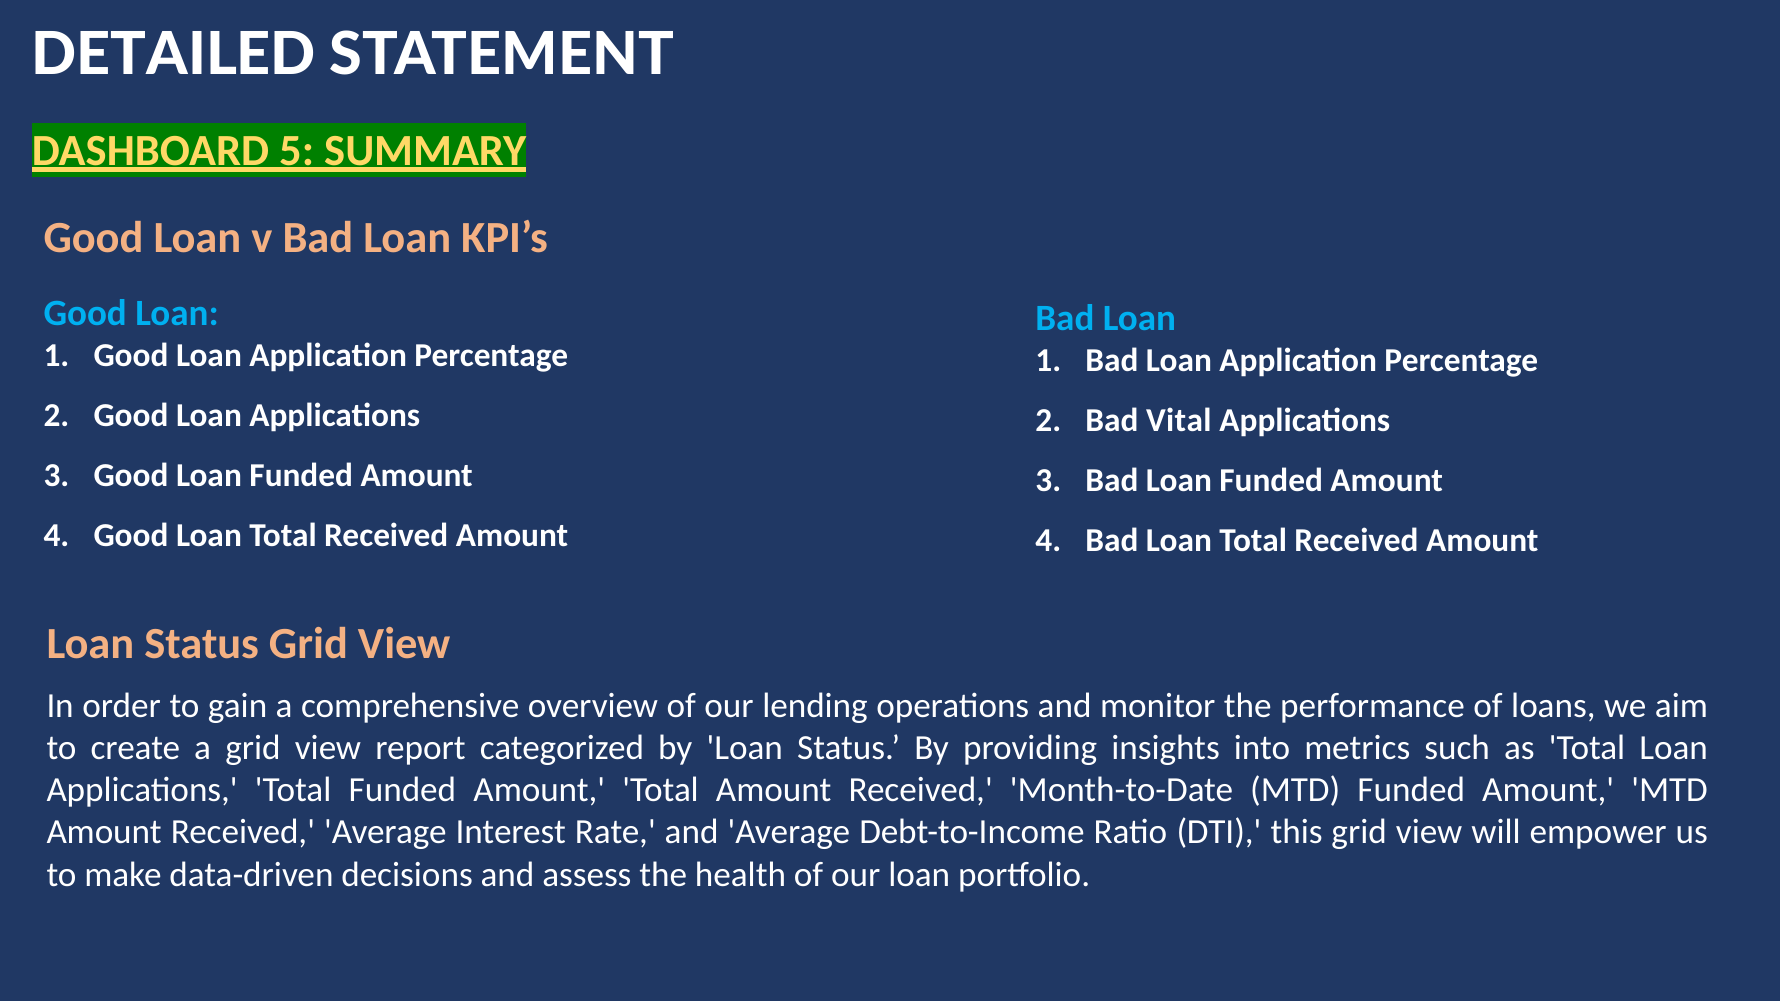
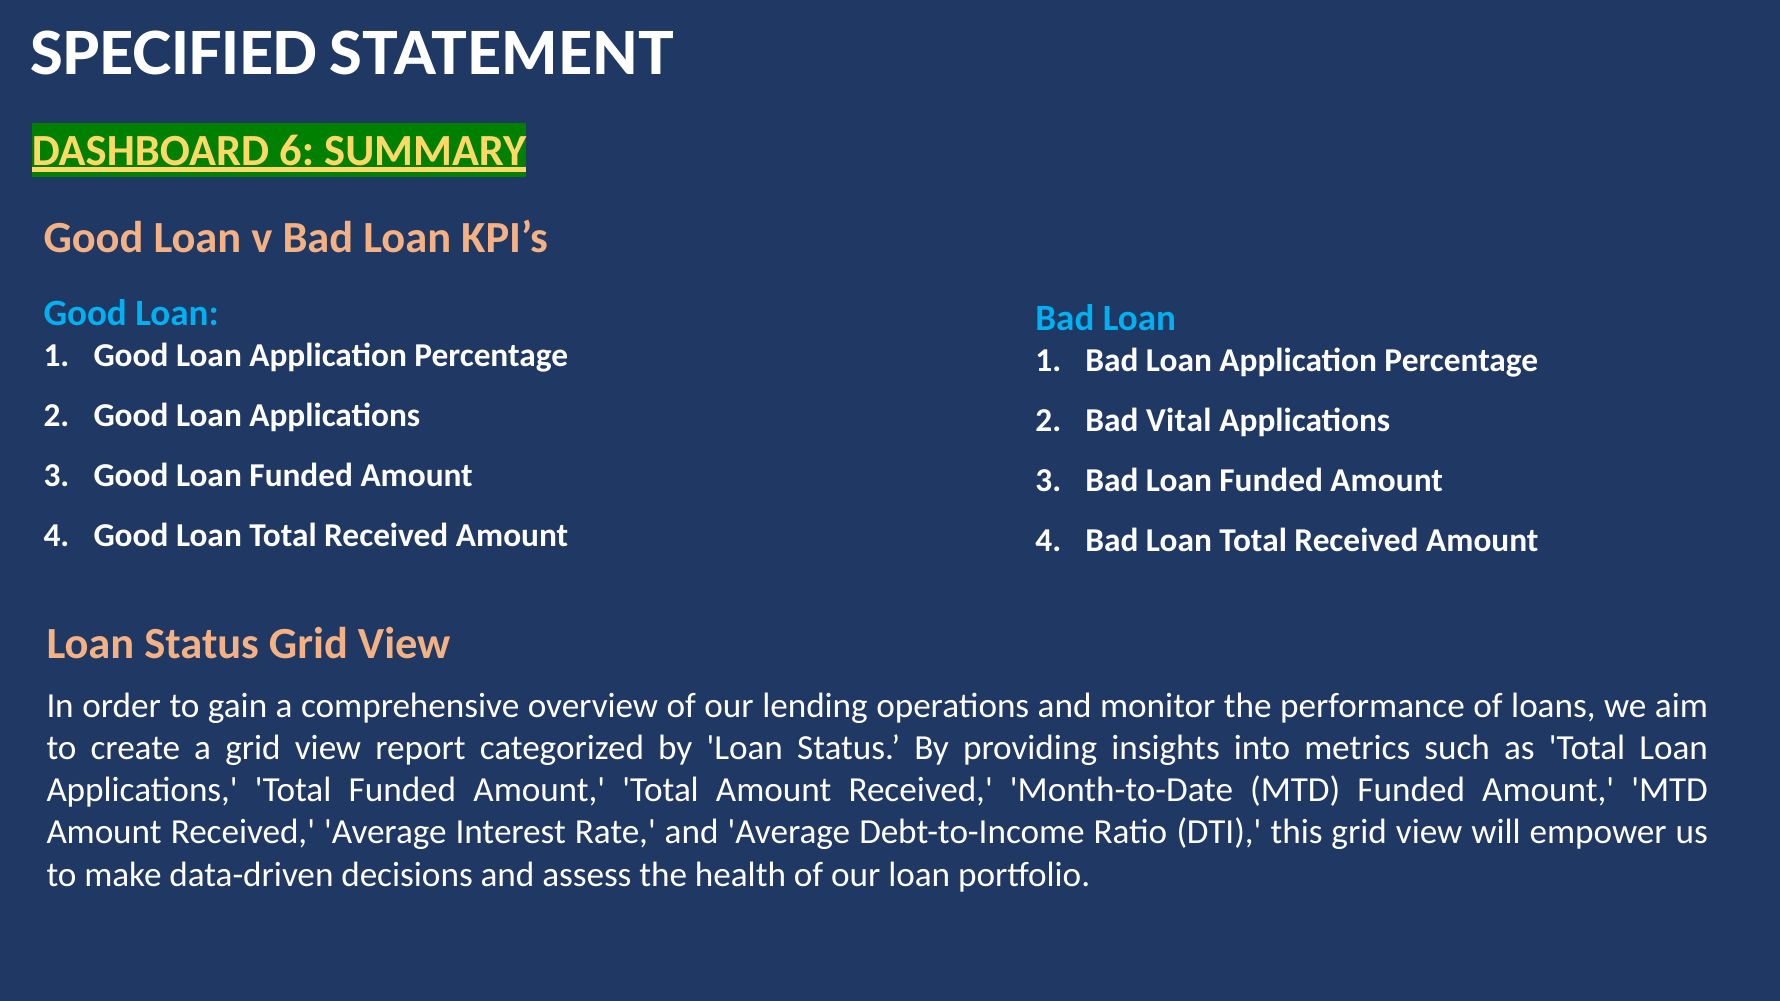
DETAILED: DETAILED -> SPECIFIED
5: 5 -> 6
